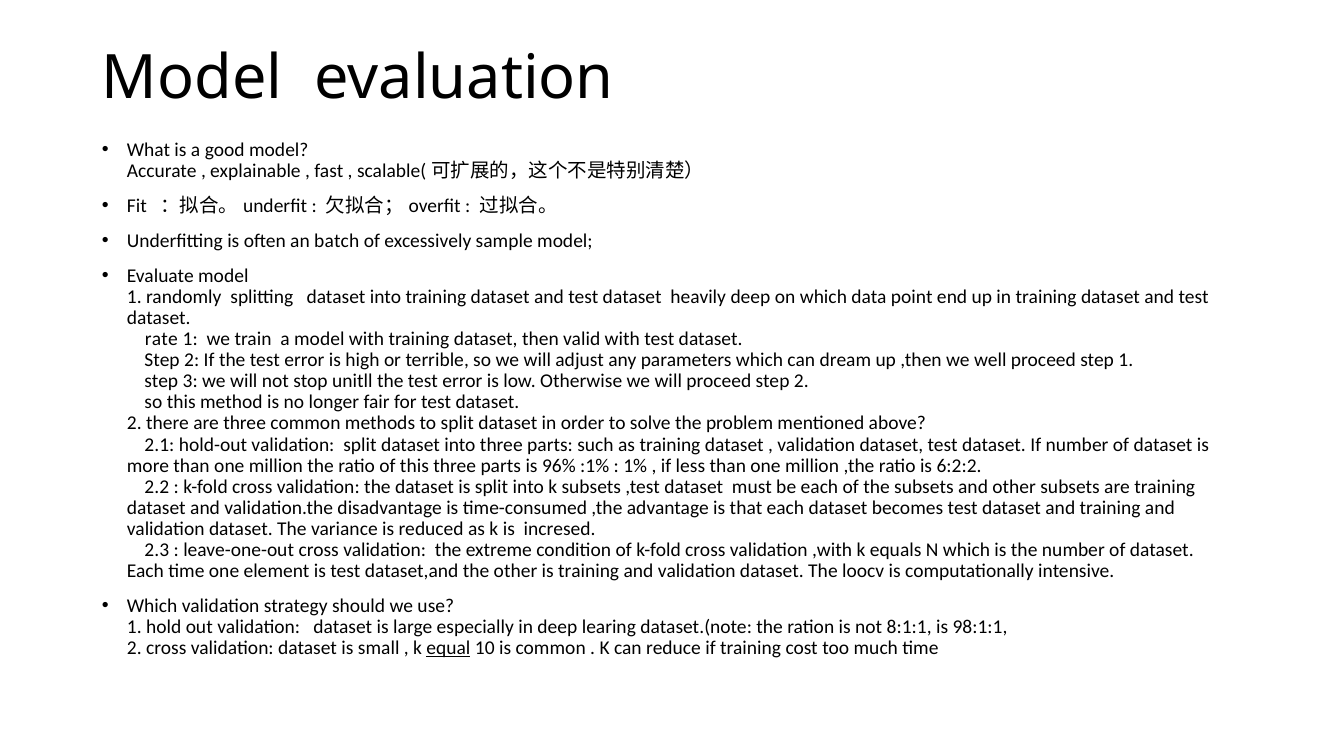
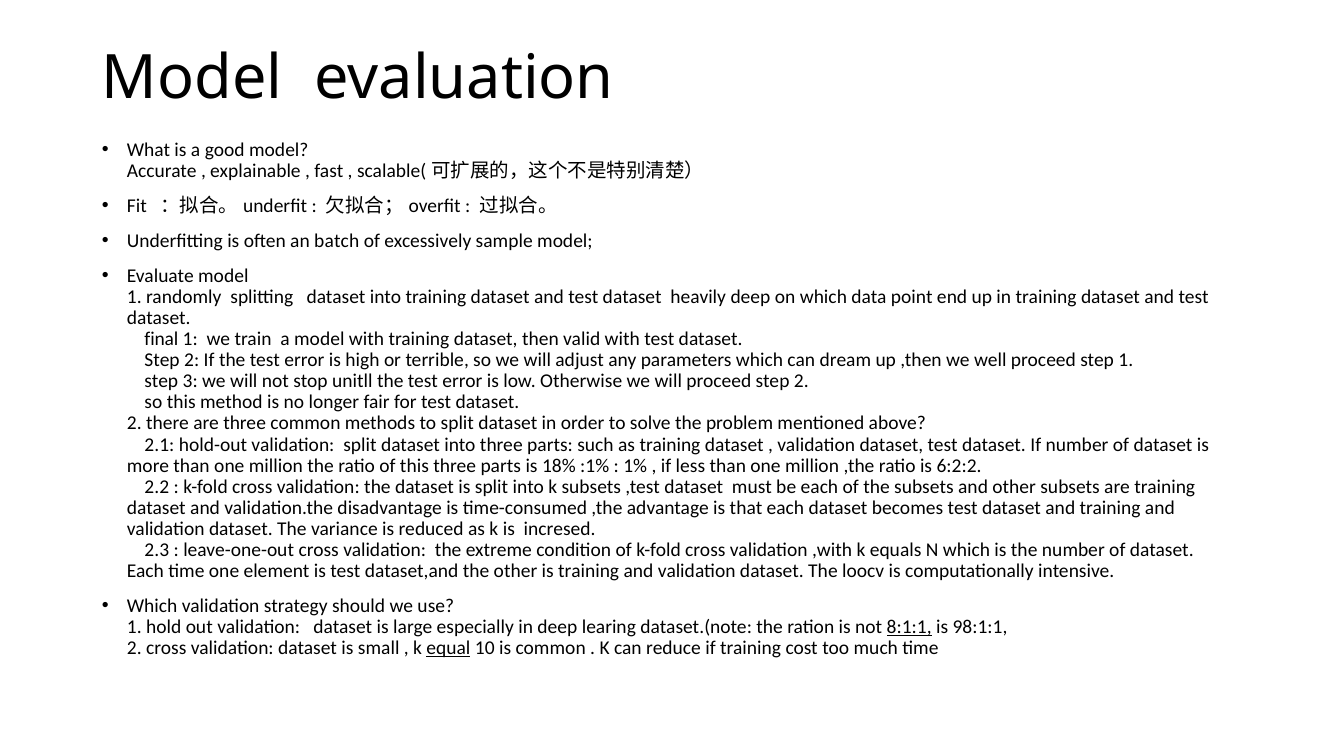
rate: rate -> final
96%: 96% -> 18%
8:1:1 underline: none -> present
